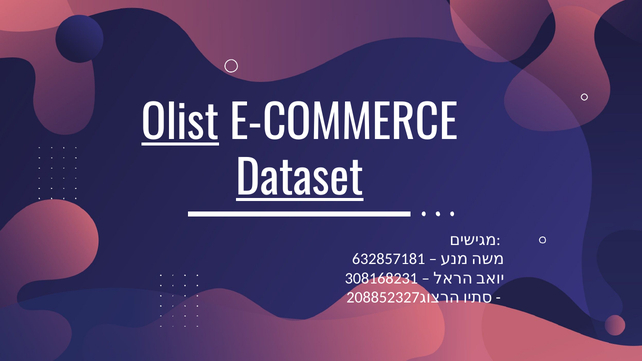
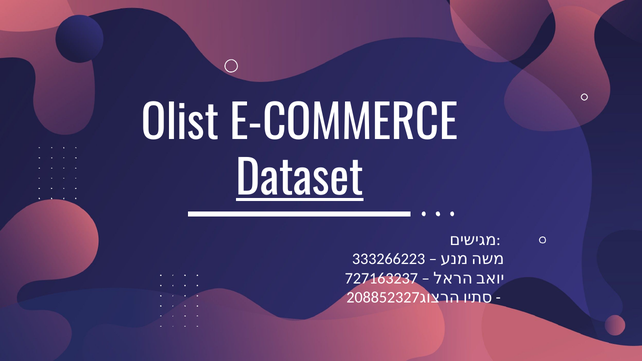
Olist underline: present -> none
632857181: 632857181 -> 333266223
308168231: 308168231 -> 727163237
